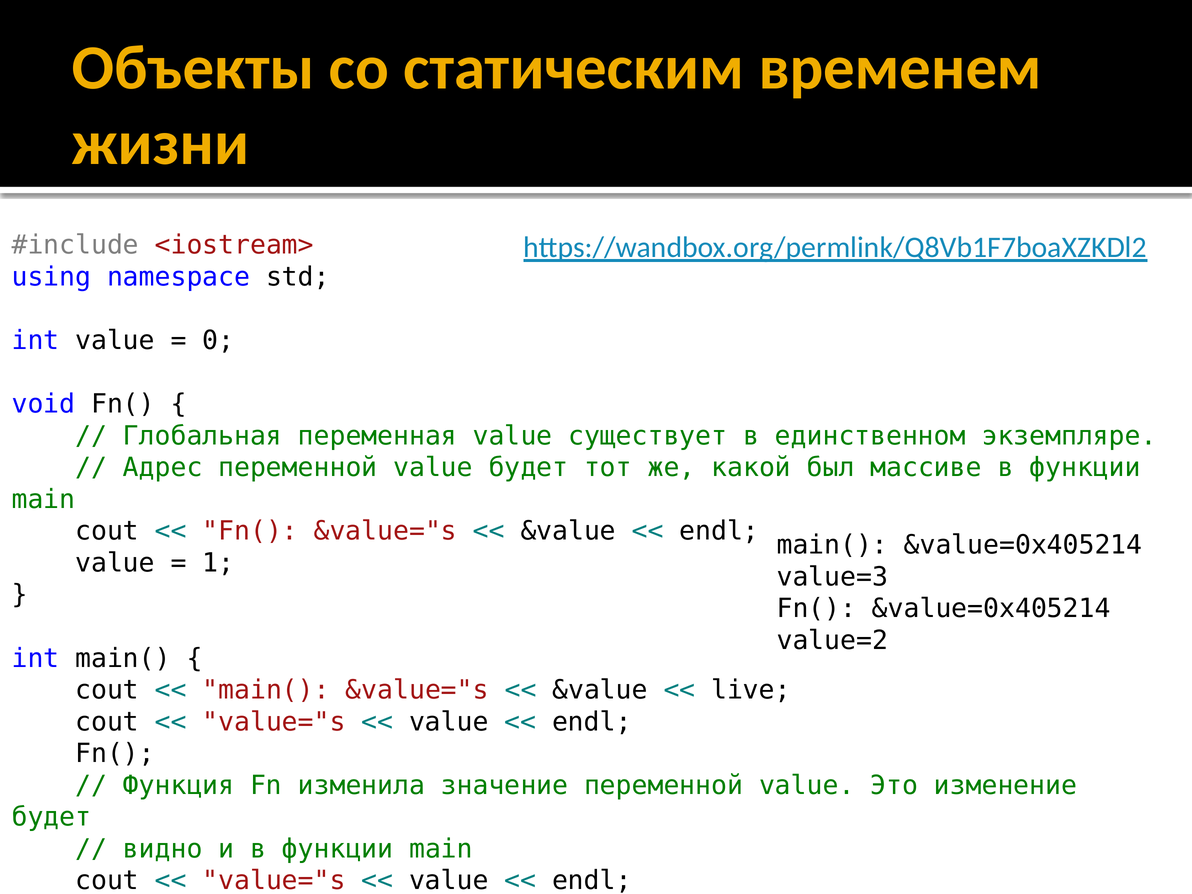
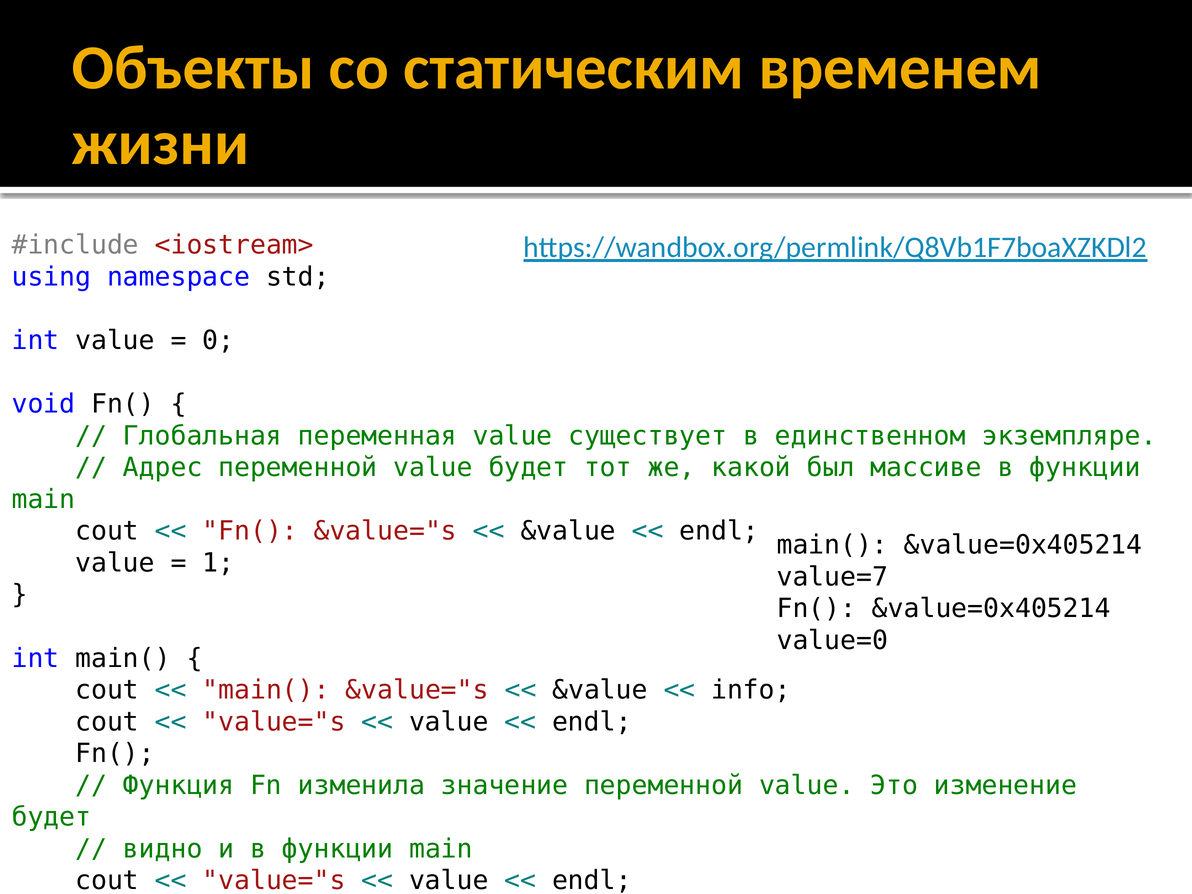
value=3: value=3 -> value=7
value=2: value=2 -> value=0
live: live -> info
